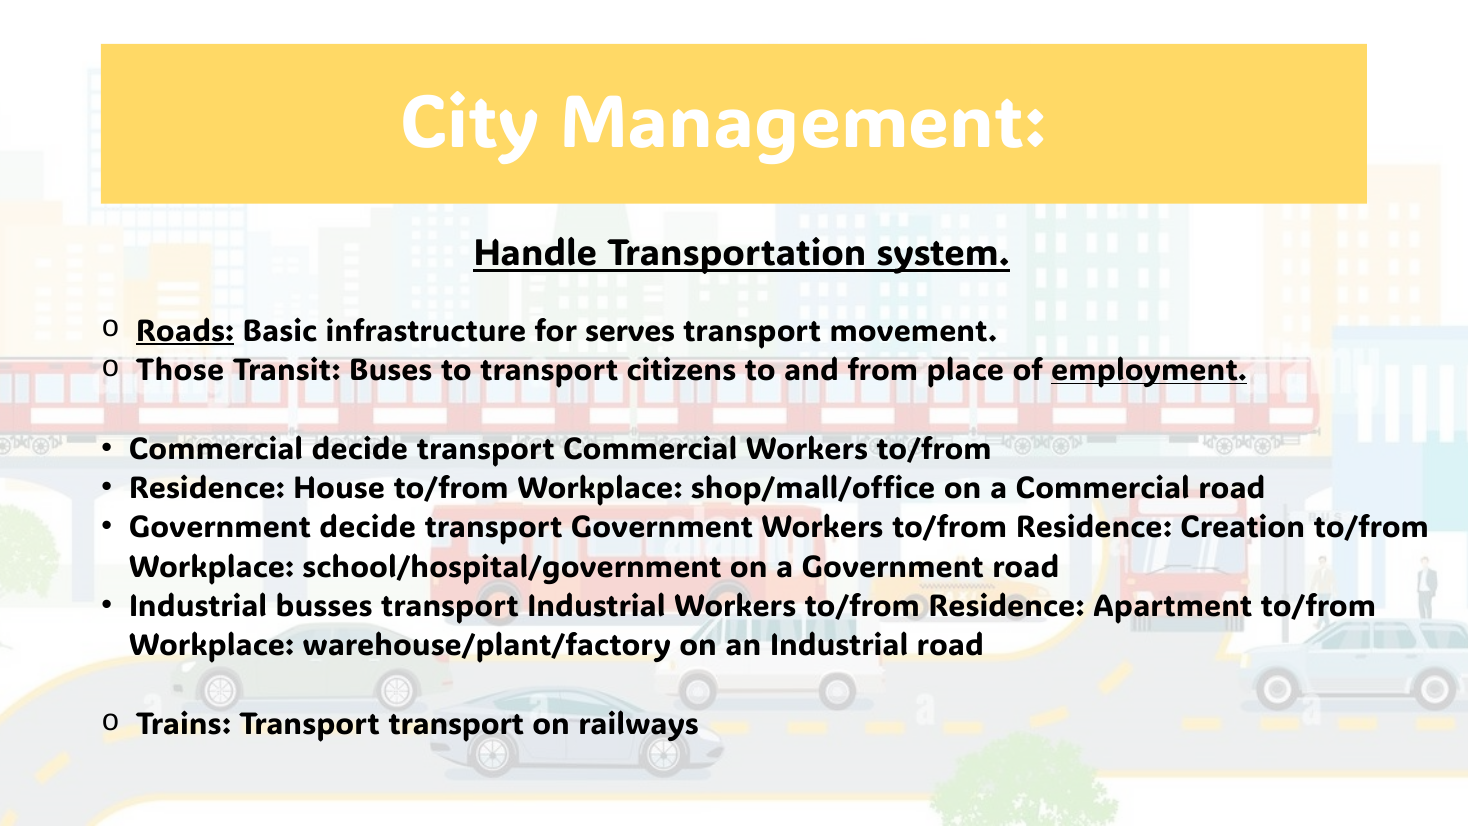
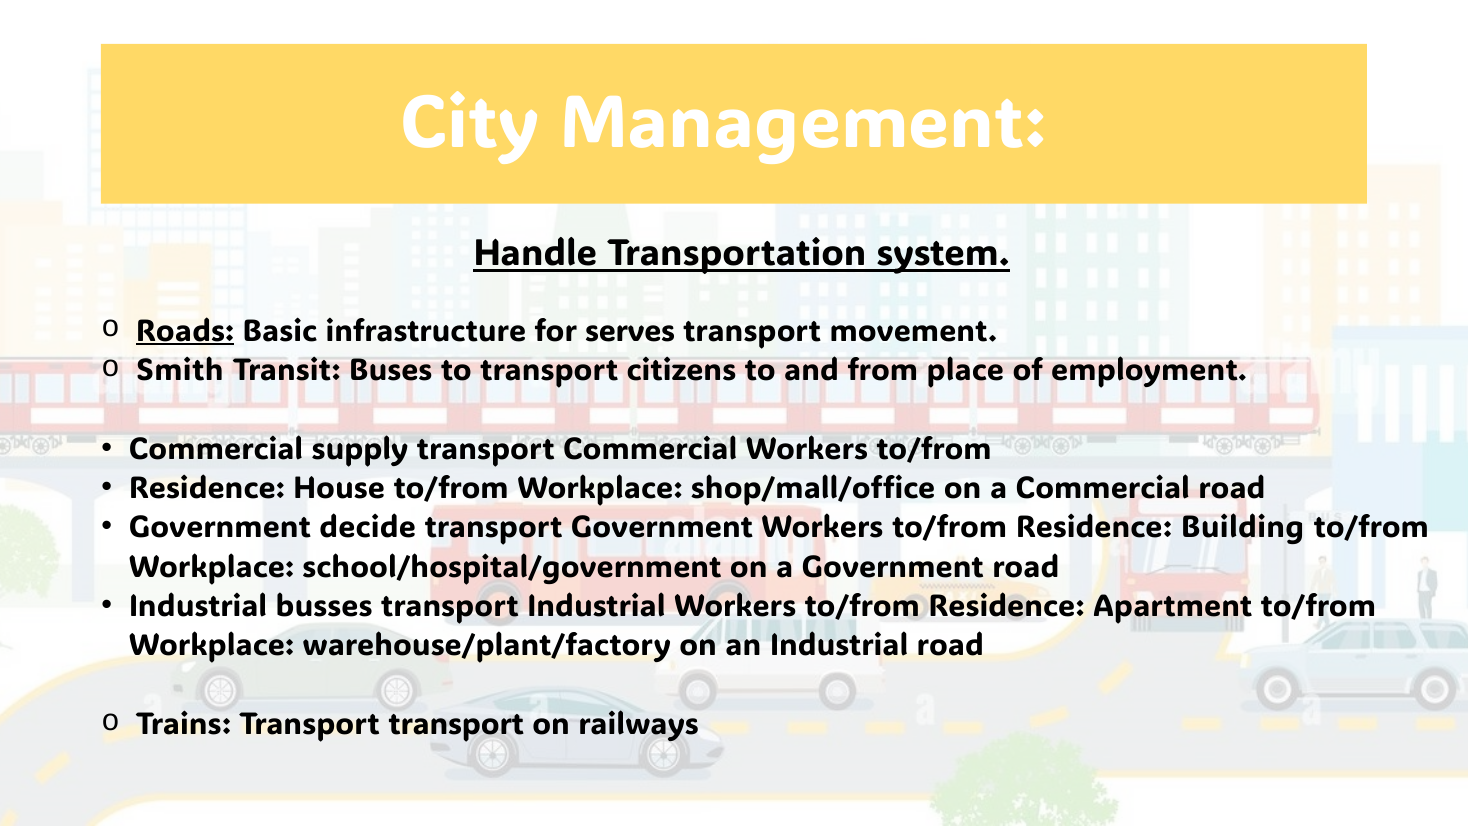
Those: Those -> Smith
employment underline: present -> none
Commercial decide: decide -> supply
Creation: Creation -> Building
